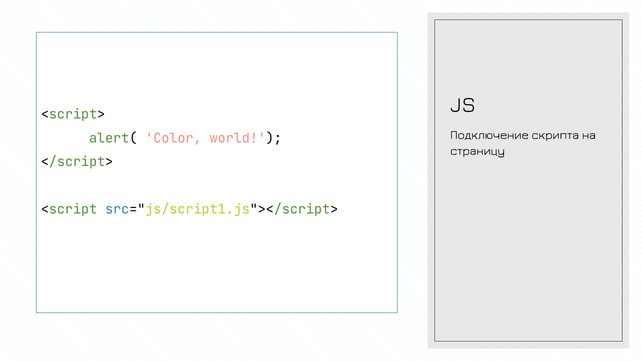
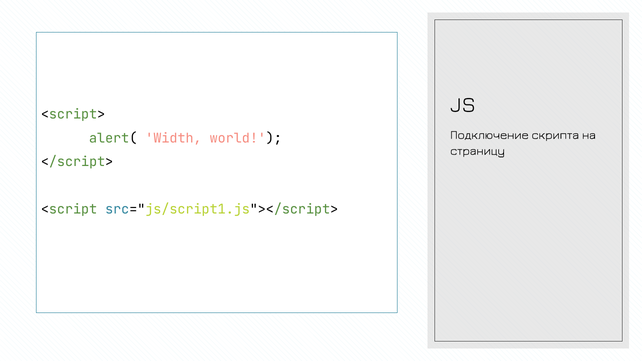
Color: Color -> Width
